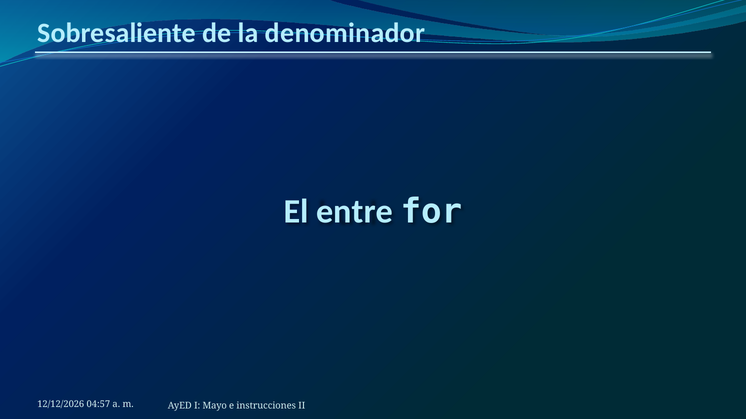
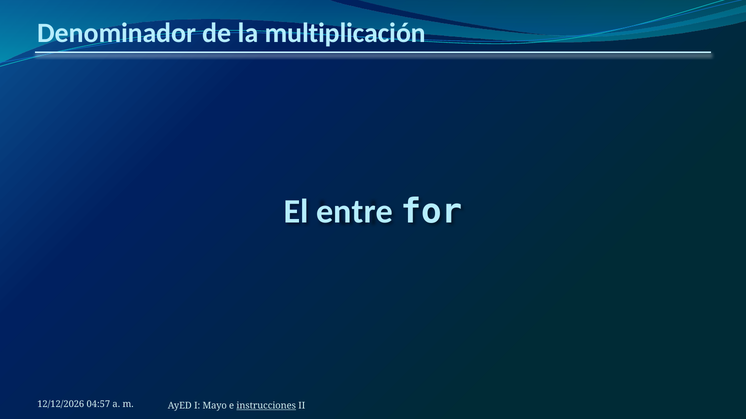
Sobresaliente: Sobresaliente -> Denominador
denominador: denominador -> multiplicación
instrucciones underline: none -> present
